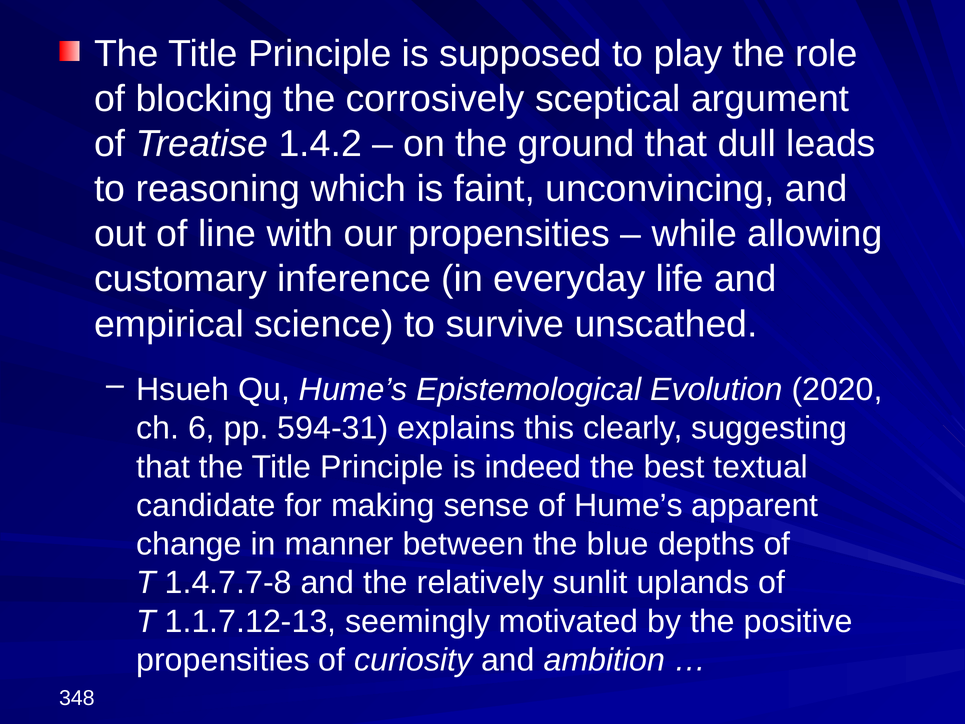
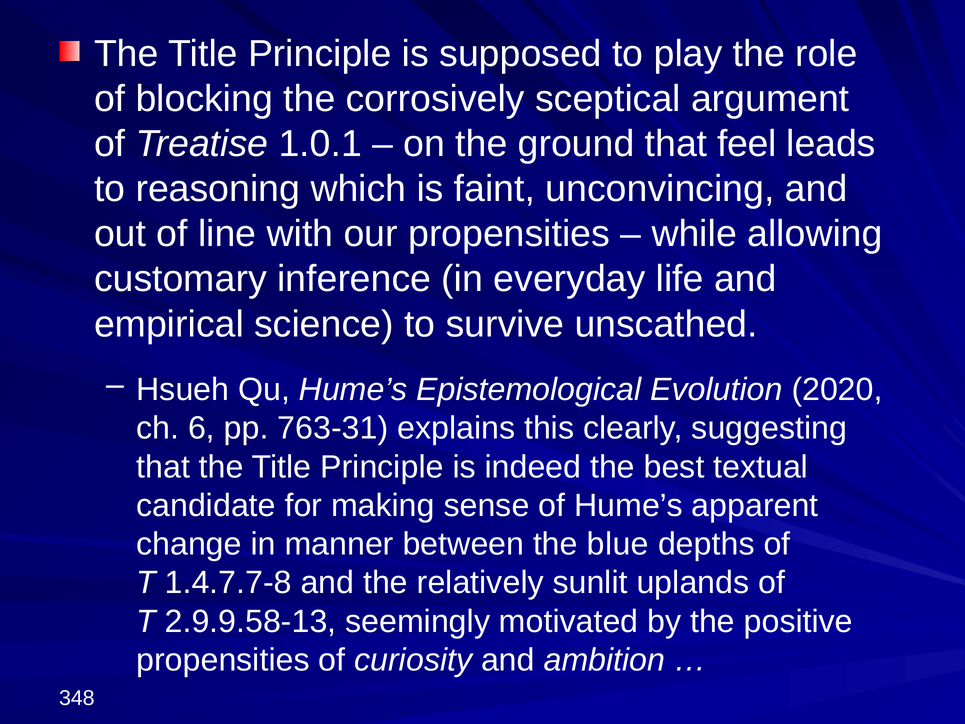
1.4.2: 1.4.2 -> 1.0.1
dull: dull -> feel
594-31: 594-31 -> 763-31
1.1.7.12-13: 1.1.7.12-13 -> 2.9.9.58-13
